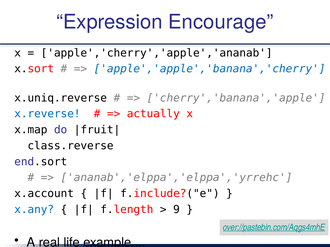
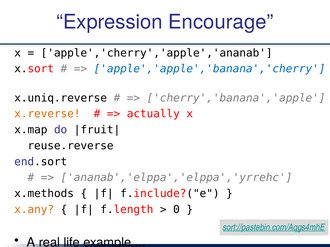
x.reverse colour: blue -> orange
class.reverse: class.reverse -> reuse.reverse
x.account: x.account -> x.methods
x.any colour: blue -> orange
9: 9 -> 0
over://pastebin.com/Aqgs4mhE: over://pastebin.com/Aqgs4mhE -> sort://pastebin.com/Aqgs4mhE
